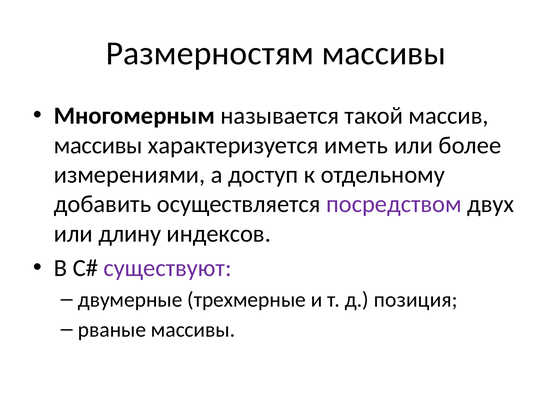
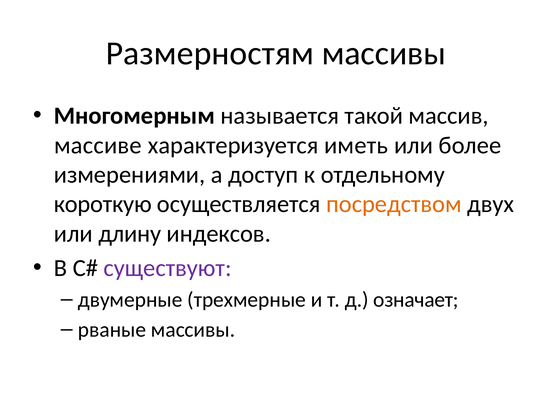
массивы at (98, 145): массивы -> массиве
добавить: добавить -> короткую
посредством colour: purple -> orange
позиция: позиция -> означает
